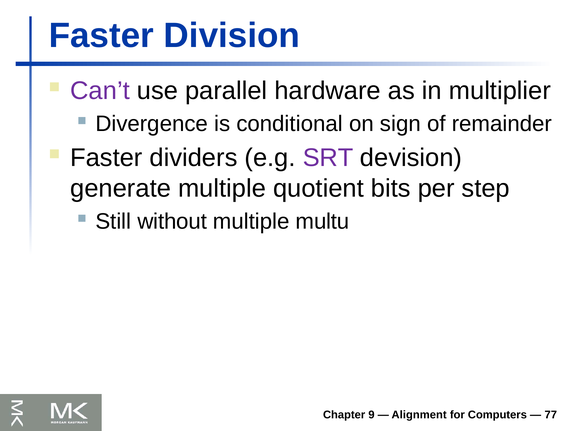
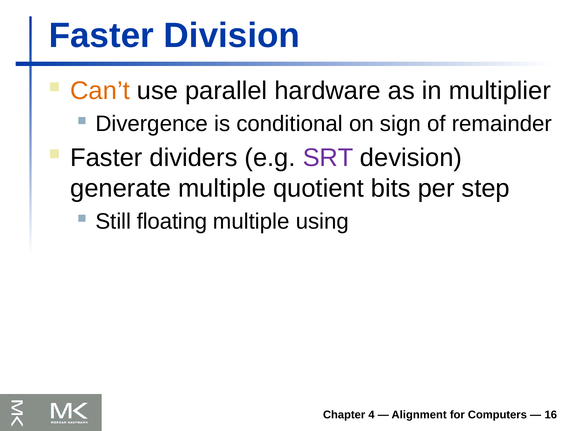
Can’t colour: purple -> orange
without: without -> floating
multu: multu -> using
9: 9 -> 4
77: 77 -> 16
